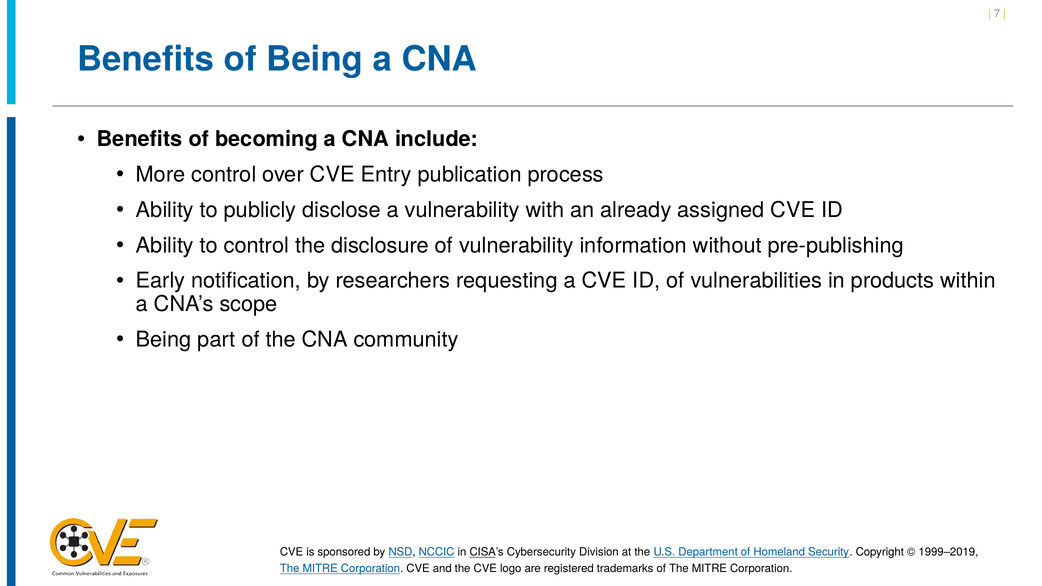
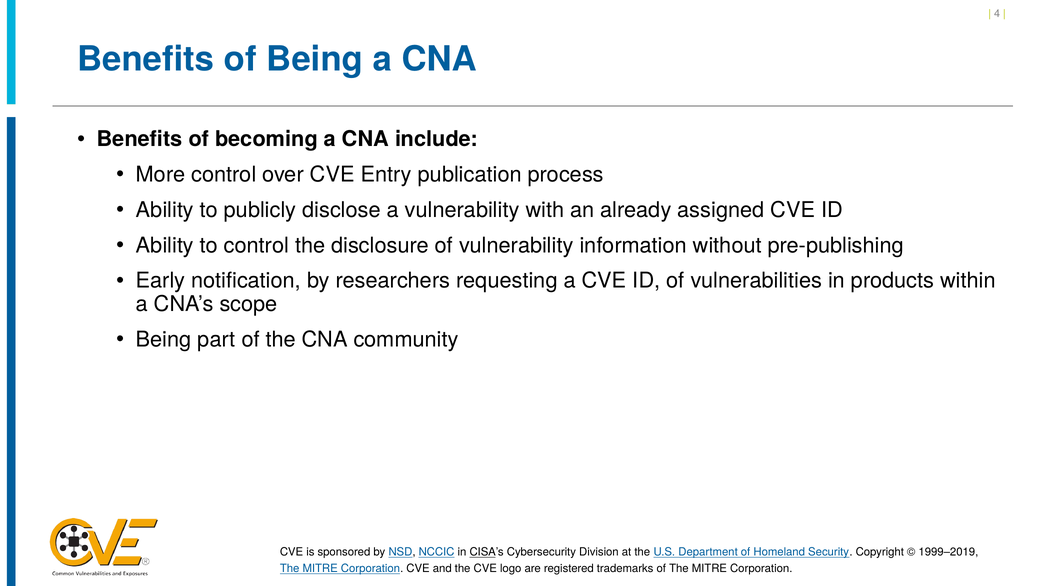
7: 7 -> 4
